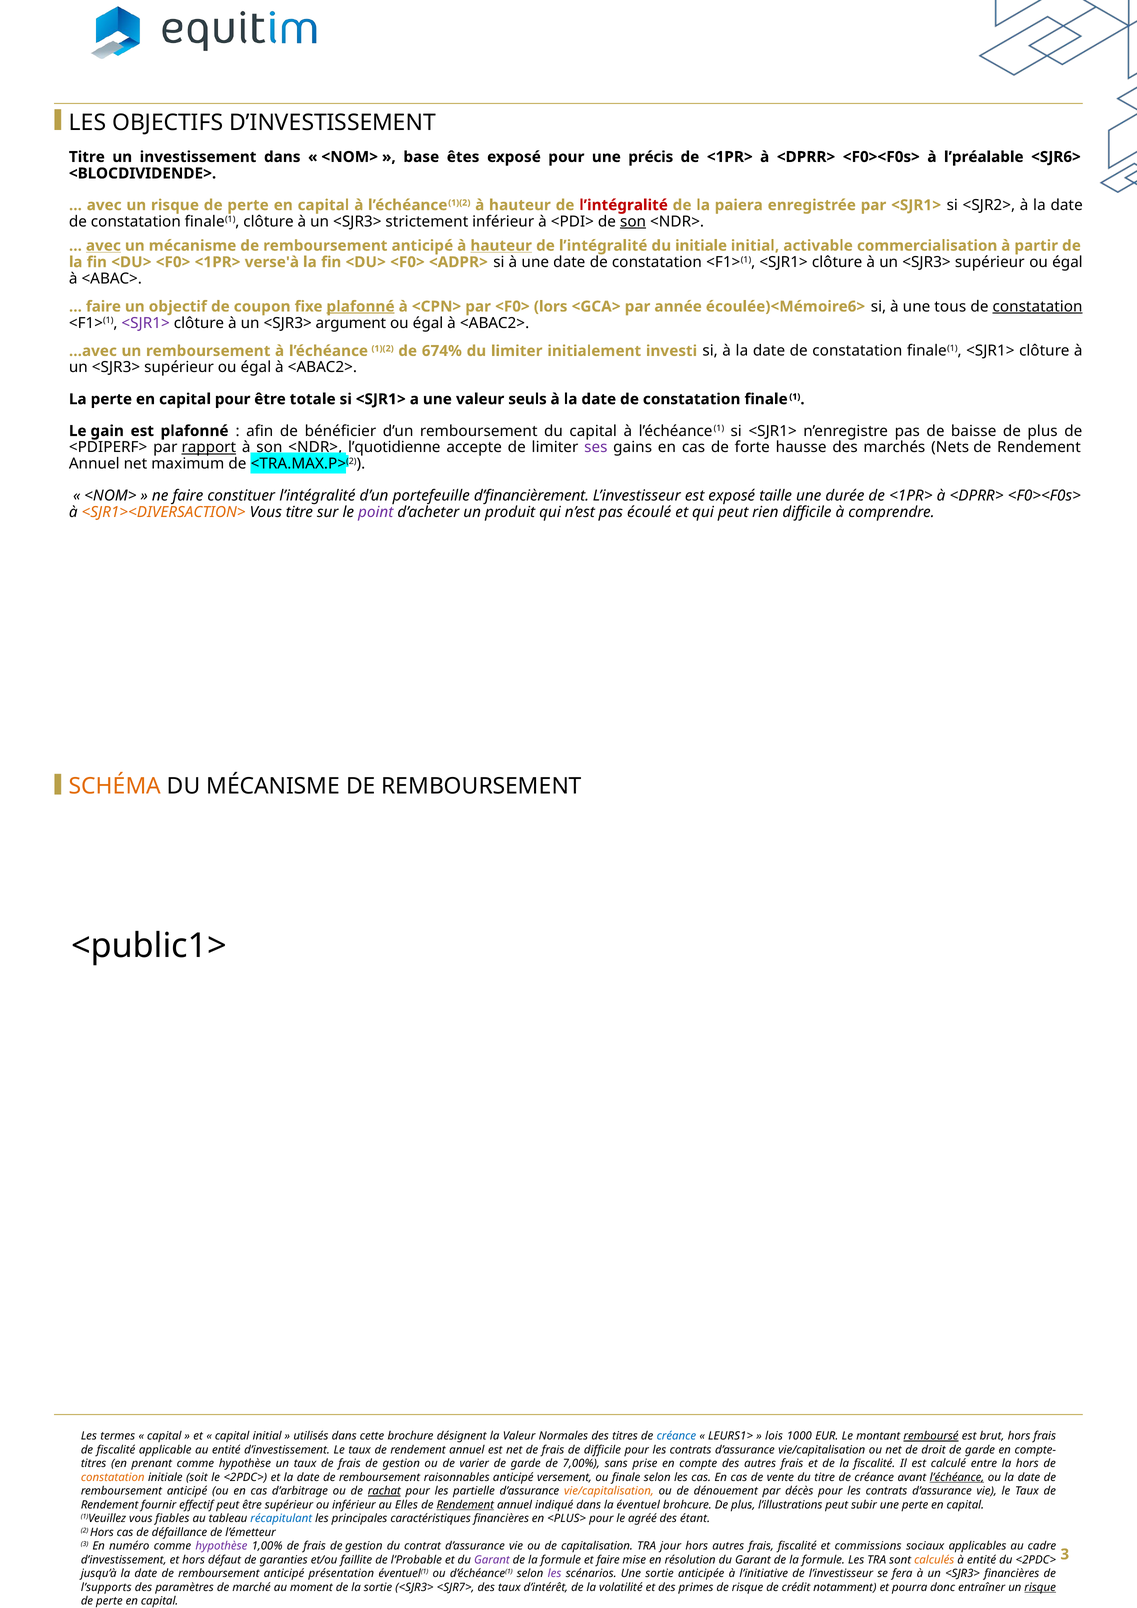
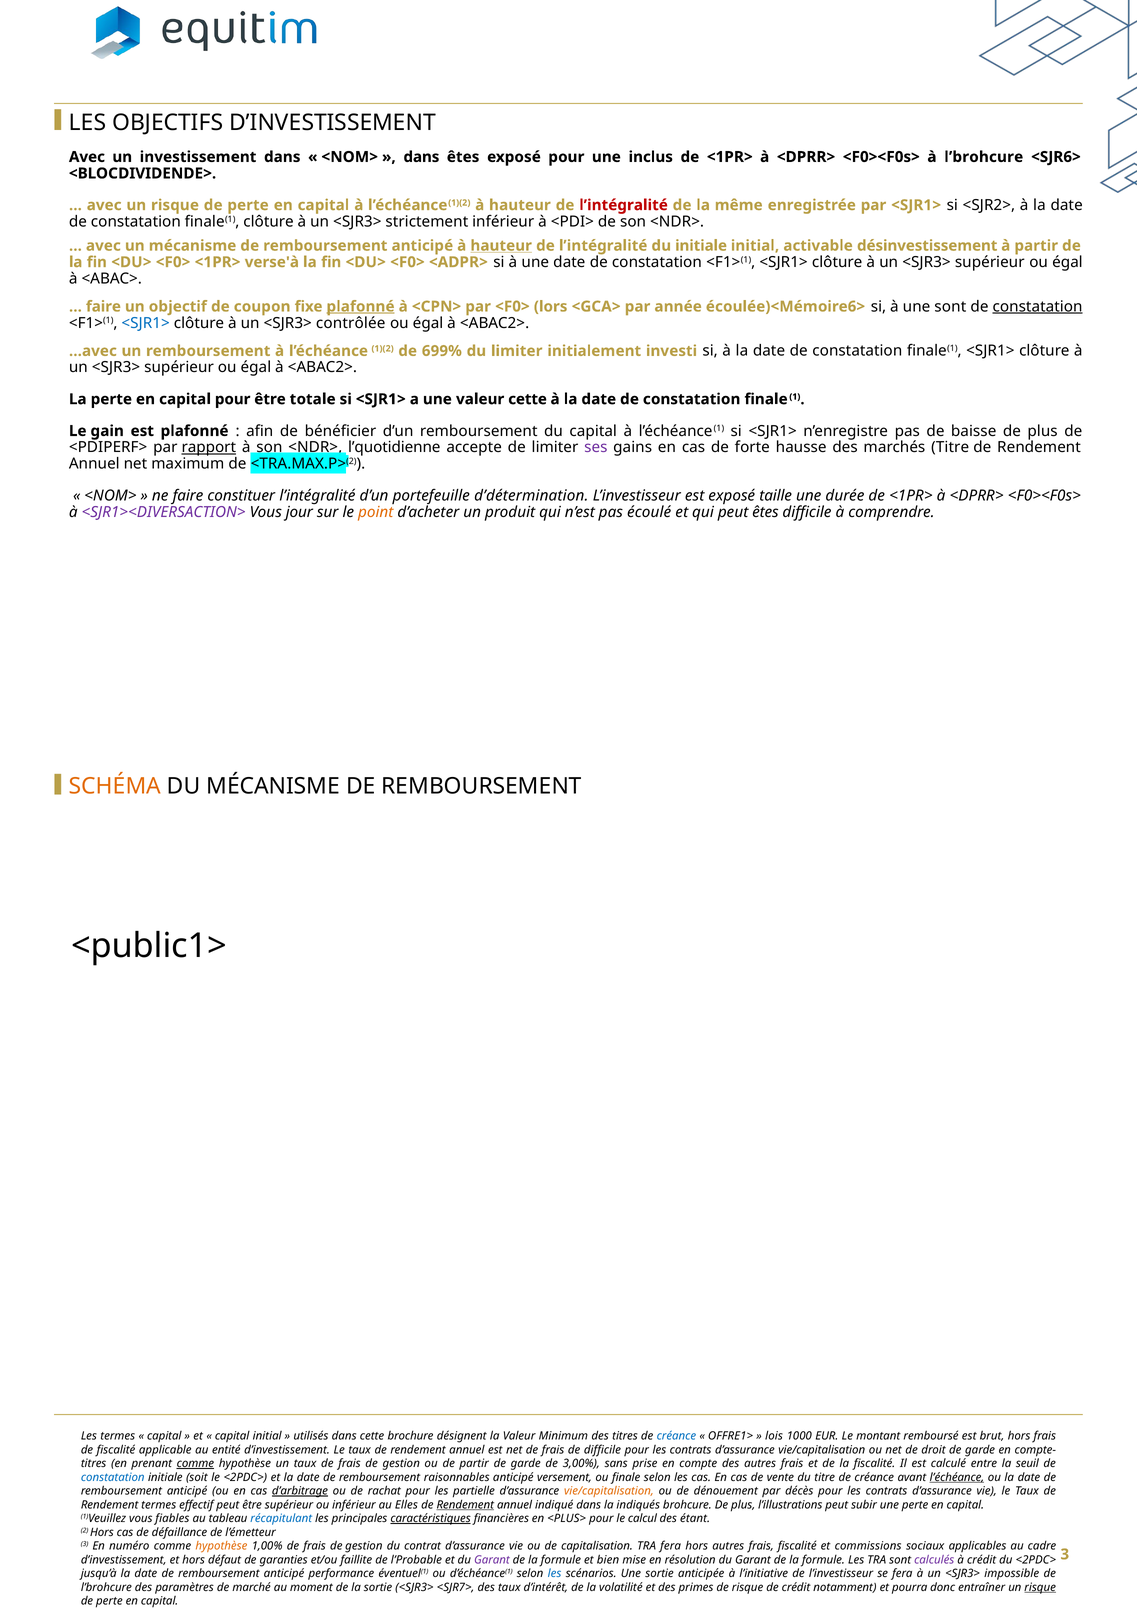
Titre at (87, 157): Titre -> Avec
base at (421, 157): base -> dans
précis: précis -> inclus
à l’préalable: l’préalable -> l’brohcure
paiera: paiera -> même
son at (633, 222) underline: present -> none
avec at (103, 246) underline: present -> none
commercialisation: commercialisation -> désinvestissement
une tous: tous -> sont
<SJR1> at (146, 323) colour: purple -> blue
argument: argument -> contrôlée
674%: 674% -> 699%
valeur seuls: seuls -> cette
marchés Nets: Nets -> Titre
d’financièrement: d’financièrement -> d’détermination
<SJR1><DIVERSACTION> colour: orange -> purple
Vous titre: titre -> jour
point colour: purple -> orange
peut rien: rien -> êtes
Normales: Normales -> Minimum
LEURS1>: LEURS1> -> OFFRE1>
remboursé underline: present -> none
comme at (195, 1464) underline: none -> present
de varier: varier -> partir
7,00%: 7,00% -> 3,00%
la hors: hors -> seuil
constatation at (113, 1477) colour: orange -> blue
d’arbitrage underline: none -> present
rachat underline: present -> none
Rendement fournir: fournir -> termes
éventuel: éventuel -> indiqués
caractéristiques underline: none -> present
agréé: agréé -> calcul
hypothèse at (221, 1546) colour: purple -> orange
TRA jour: jour -> fera
et faire: faire -> bien
calculés colour: orange -> purple
à entité: entité -> crédit
présentation: présentation -> performance
les at (555, 1574) colour: purple -> blue
<SJR3> financières: financières -> impossible
l’supports at (106, 1587): l’supports -> l’brohcure
